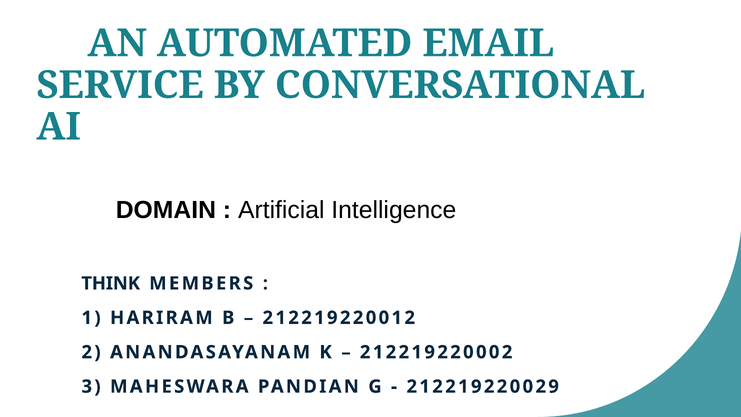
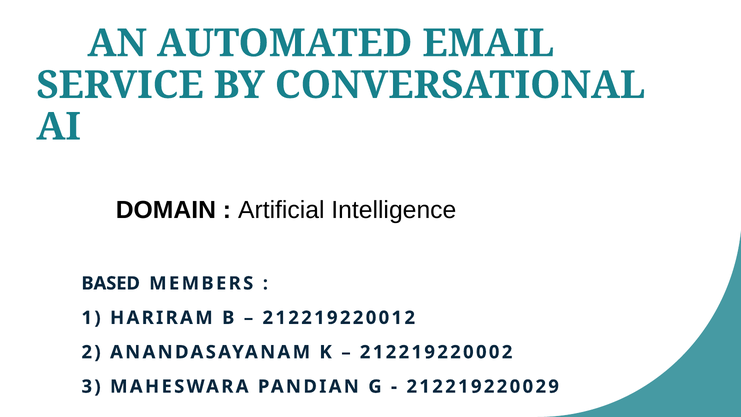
THINK: THINK -> BASED
